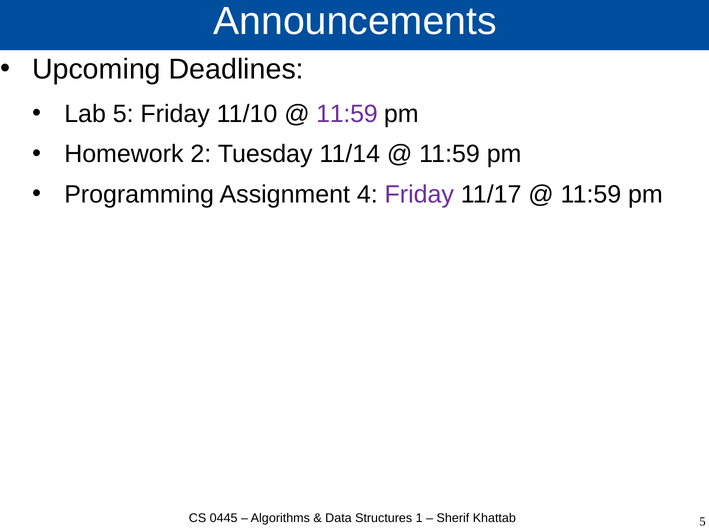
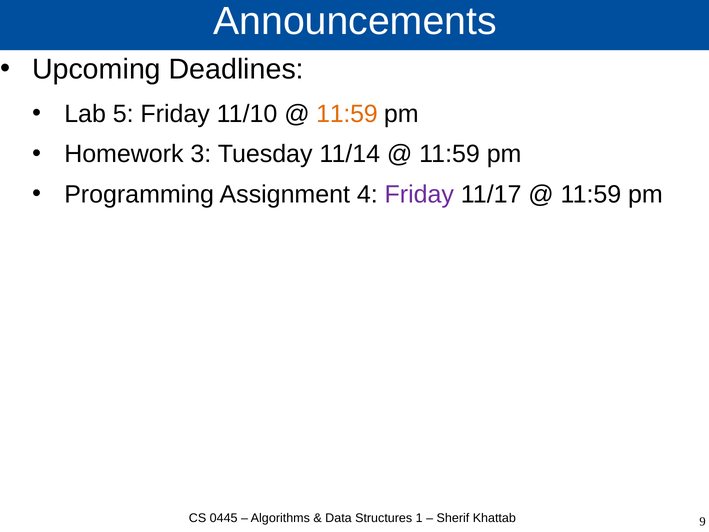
11:59 at (347, 114) colour: purple -> orange
2: 2 -> 3
Khattab 5: 5 -> 9
